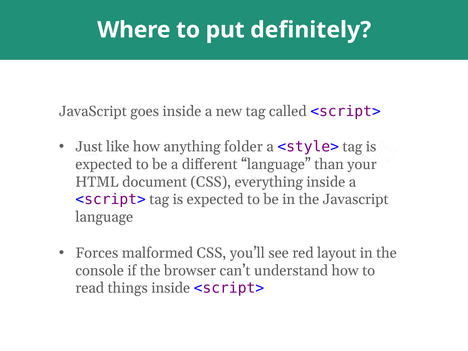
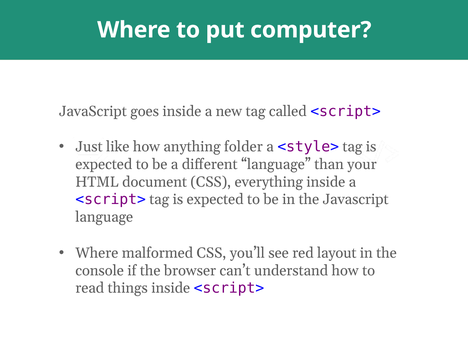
definitely: definitely -> computer
Forces at (97, 253): Forces -> Where
